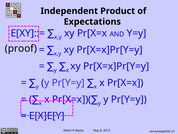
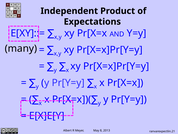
proof: proof -> many
